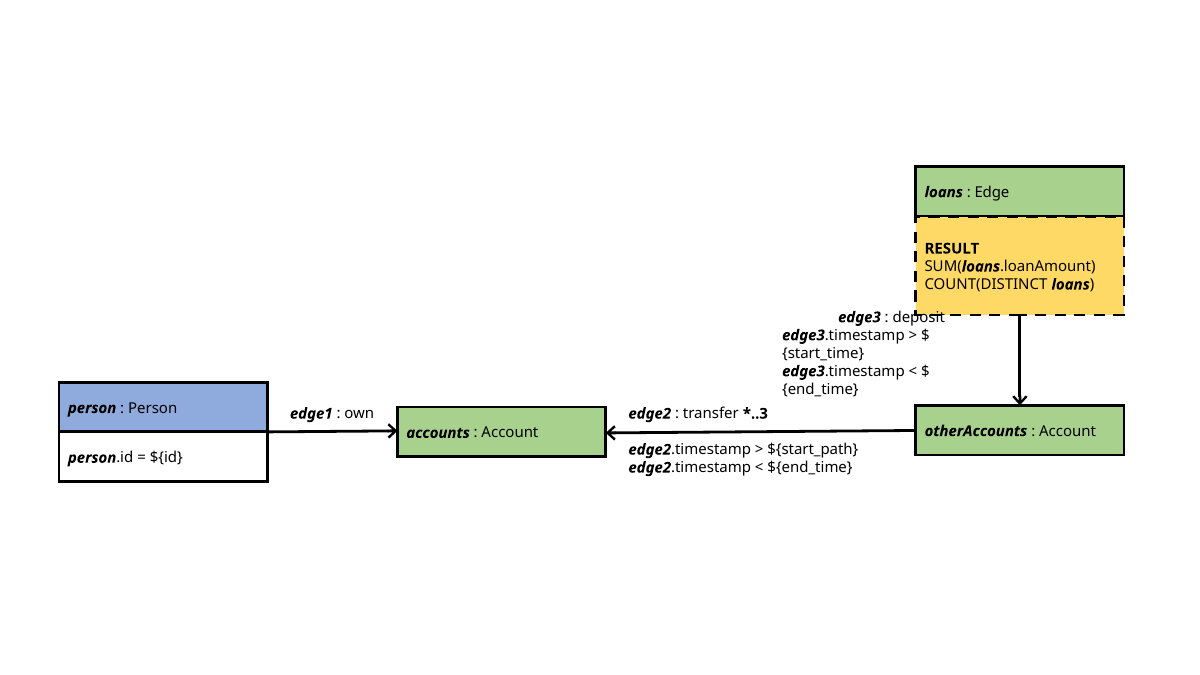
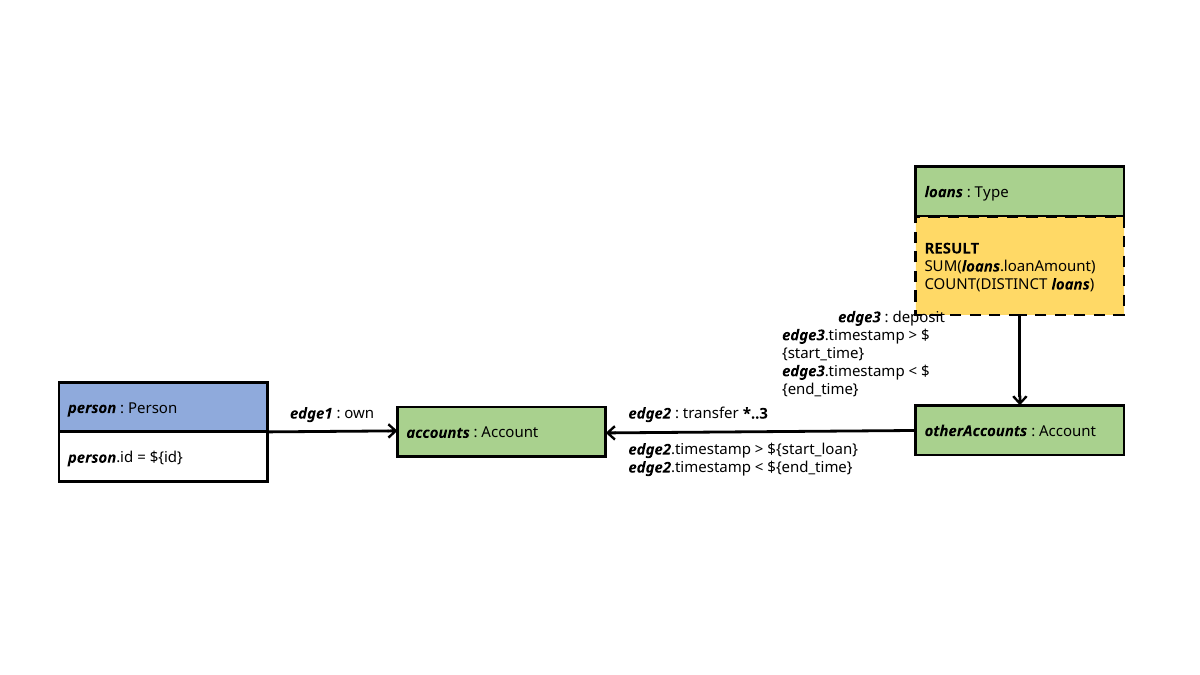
Edge: Edge -> Type
${start_path: ${start_path -> ${start_loan
